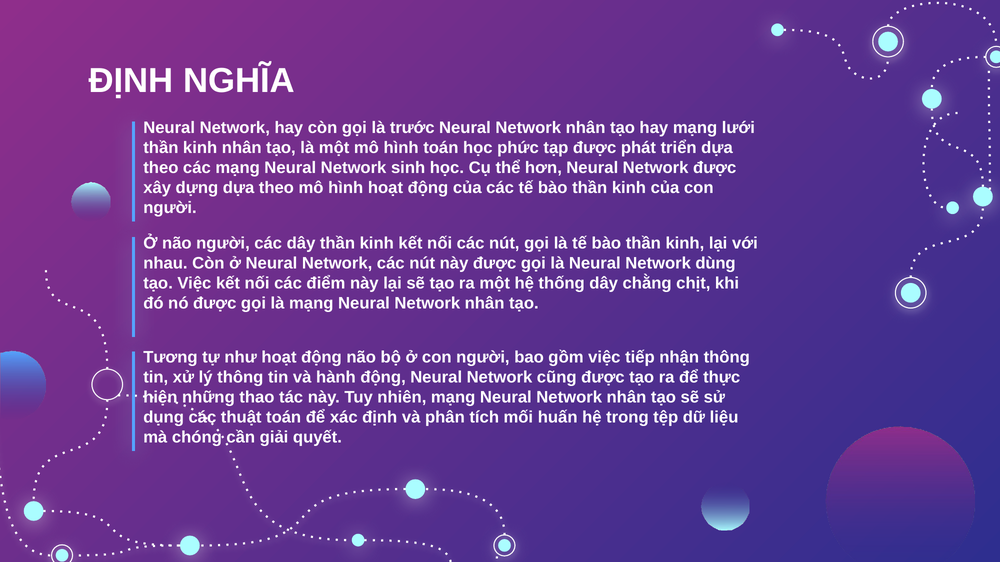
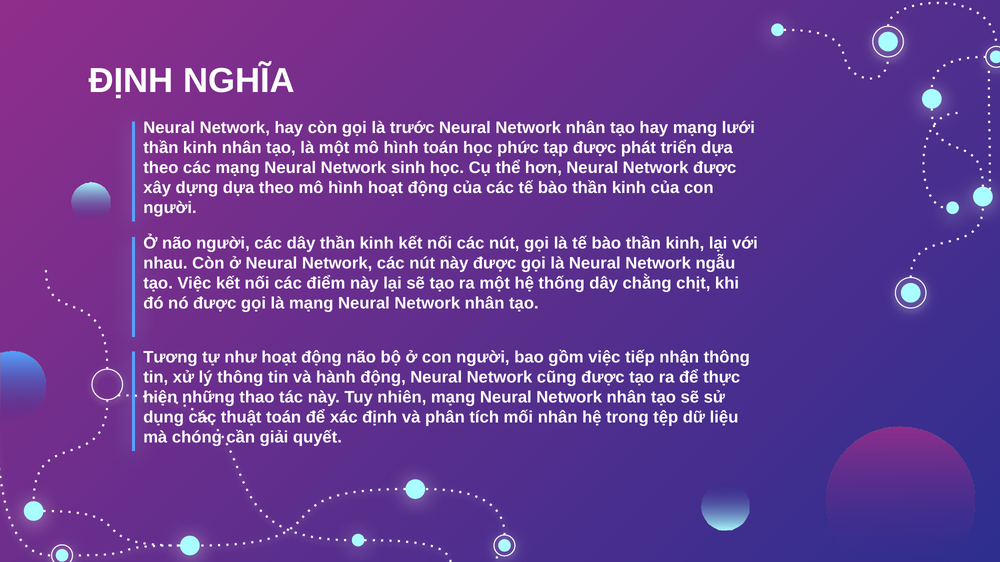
dùng: dùng -> ngẫu
mối huấn: huấn -> nhân
